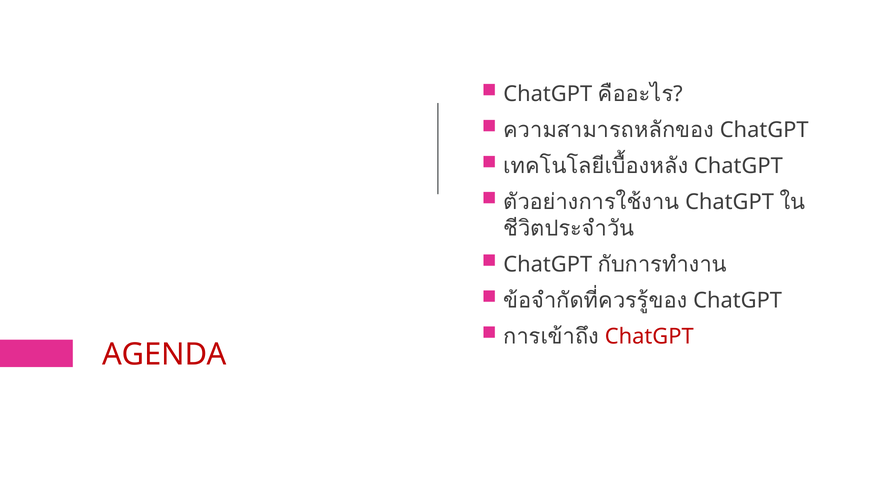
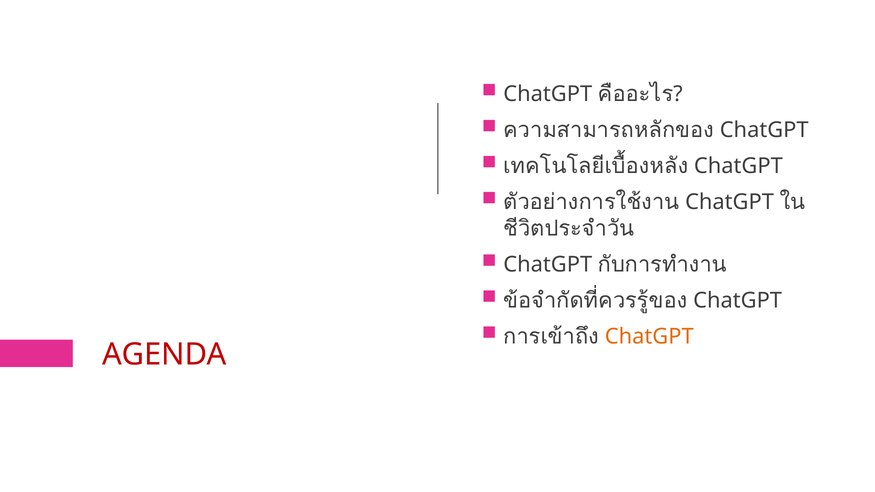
ChatGPT at (649, 337) colour: red -> orange
